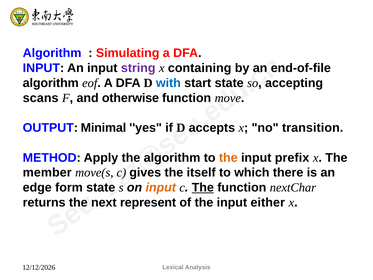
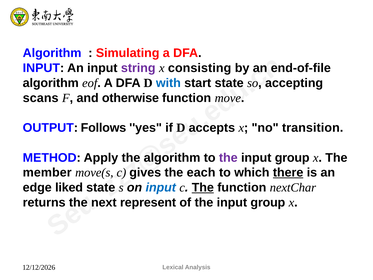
containing: containing -> consisting
Minimal: Minimal -> Follows
the at (228, 158) colour: orange -> purple
prefix at (292, 158): prefix -> group
itself: itself -> each
there underline: none -> present
form: form -> liked
input at (161, 187) colour: orange -> blue
of the input either: either -> group
